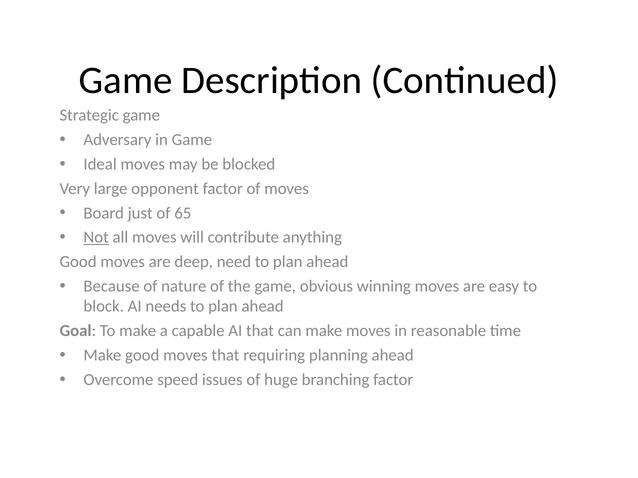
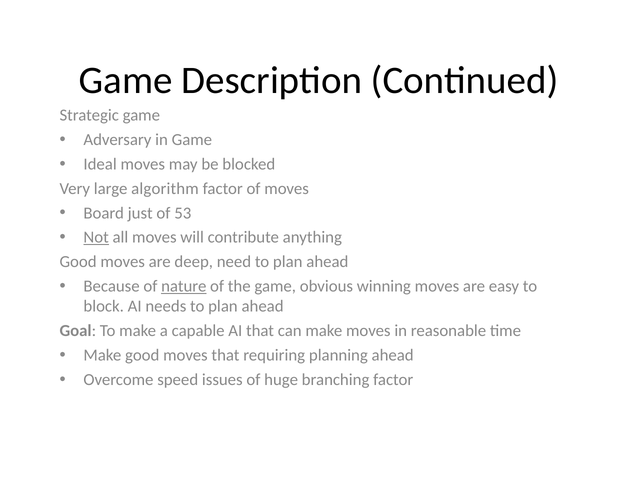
opponent: opponent -> algorithm
65: 65 -> 53
nature underline: none -> present
